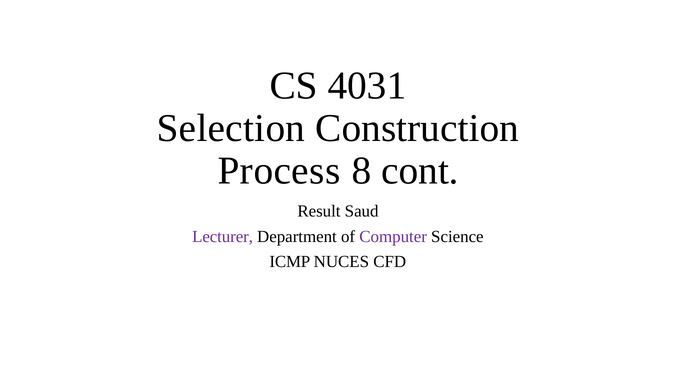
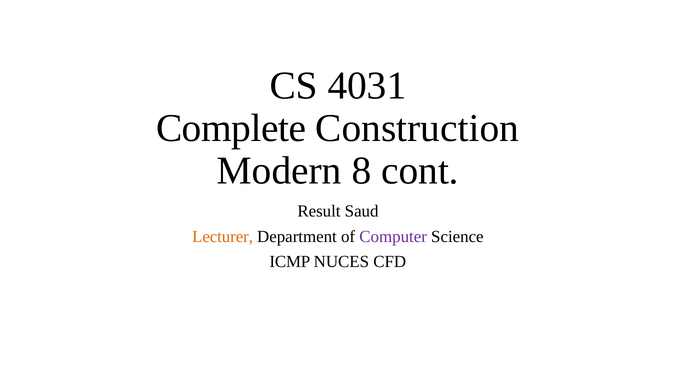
Selection: Selection -> Complete
Process: Process -> Modern
Lecturer colour: purple -> orange
